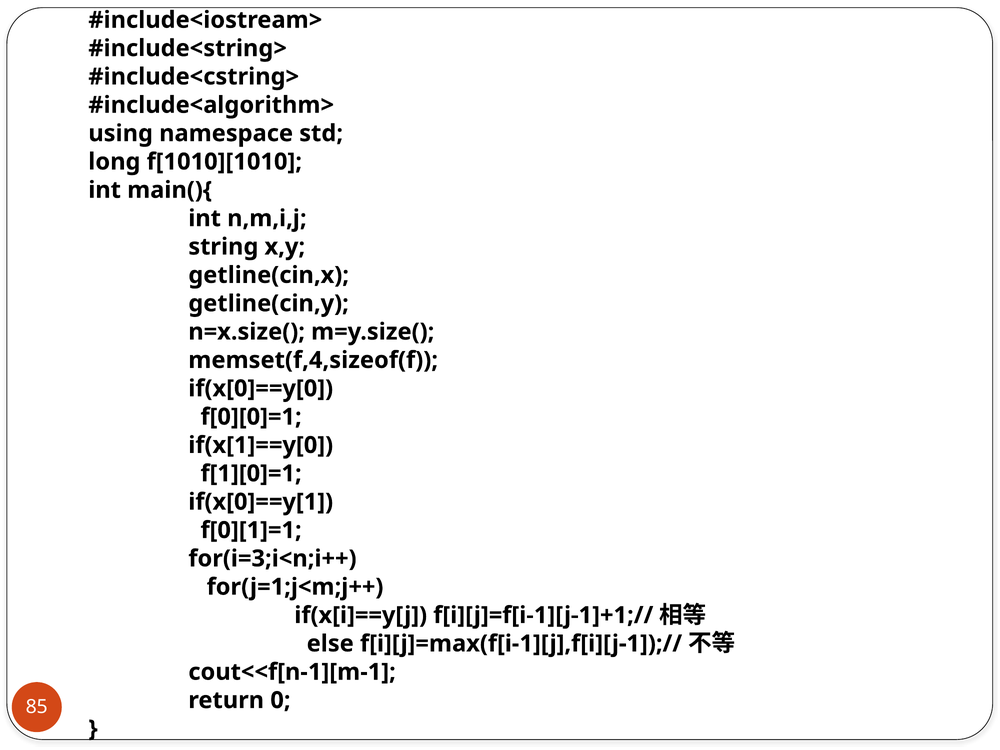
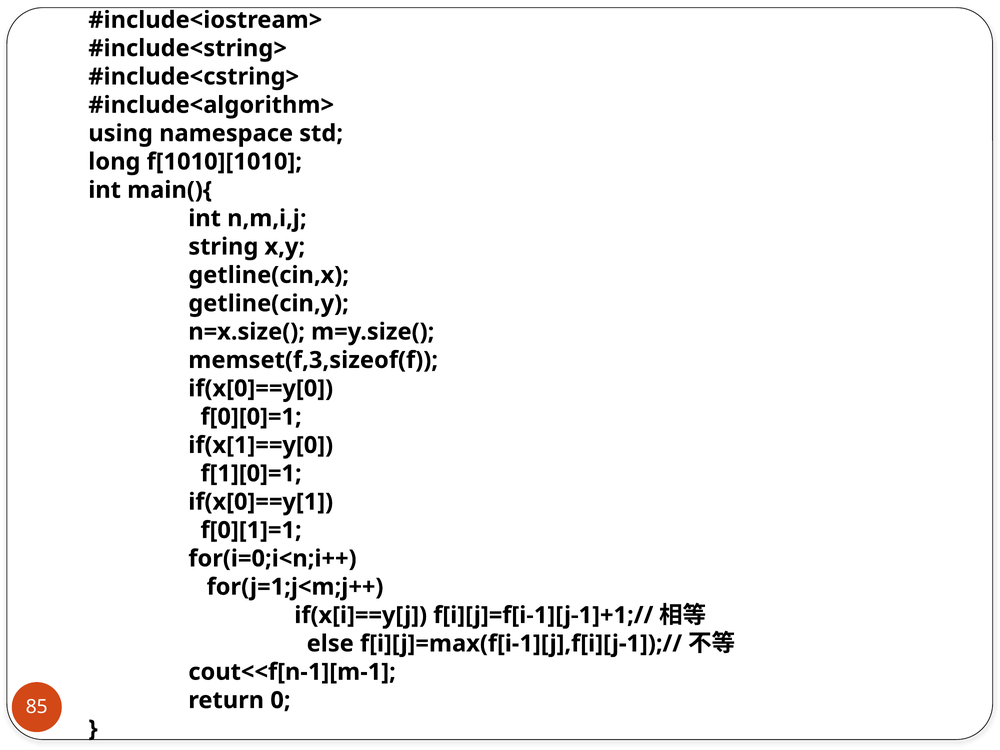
memset(f,4,sizeof(f: memset(f,4,sizeof(f -> memset(f,3,sizeof(f
for(i=3;i<n;i++: for(i=3;i<n;i++ -> for(i=0;i<n;i++
